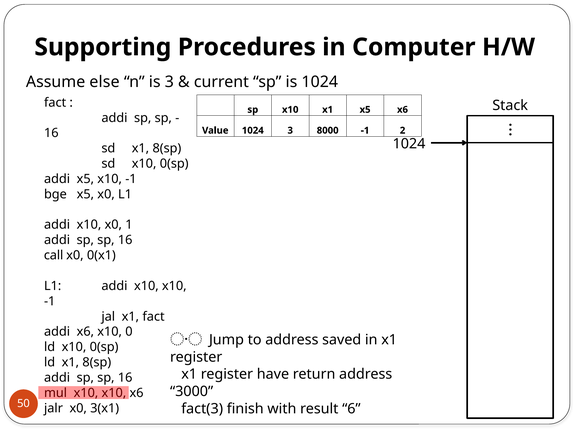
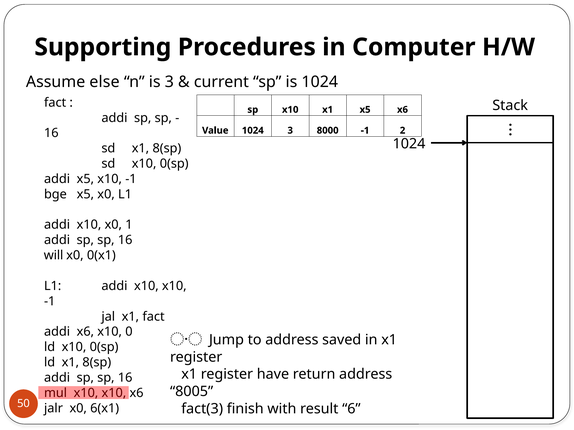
call: call -> will
3000: 3000 -> 8005
3(x1: 3(x1 -> 6(x1
